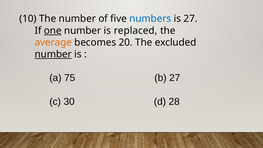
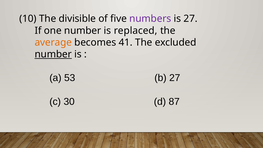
The number: number -> divisible
numbers colour: blue -> purple
one underline: present -> none
20: 20 -> 41
75: 75 -> 53
28: 28 -> 87
